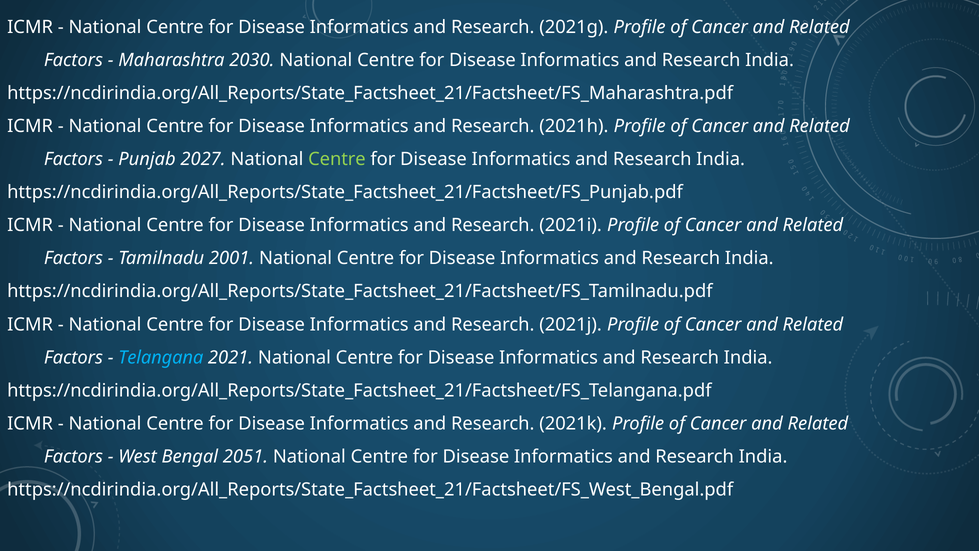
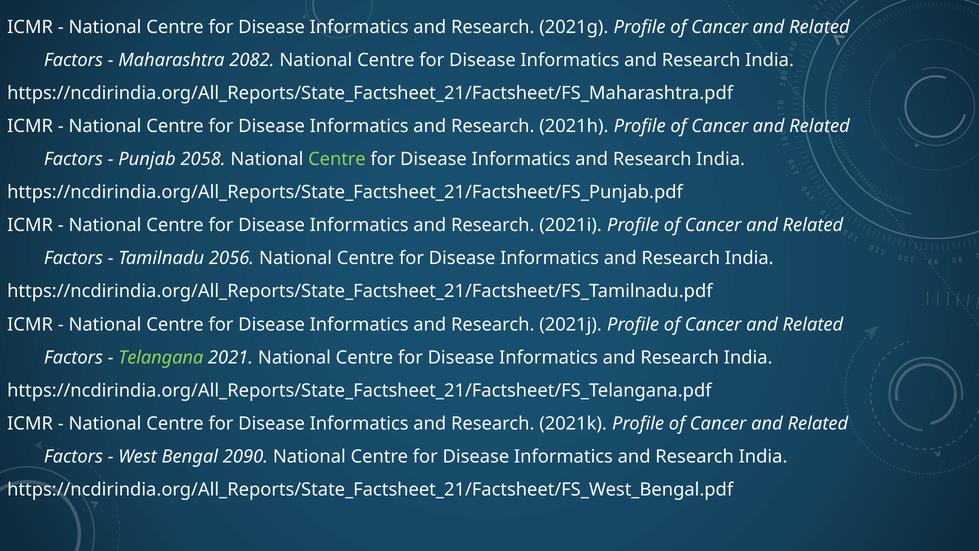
2030: 2030 -> 2082
2027: 2027 -> 2058
2001: 2001 -> 2056
Telangana colour: light blue -> light green
2051: 2051 -> 2090
